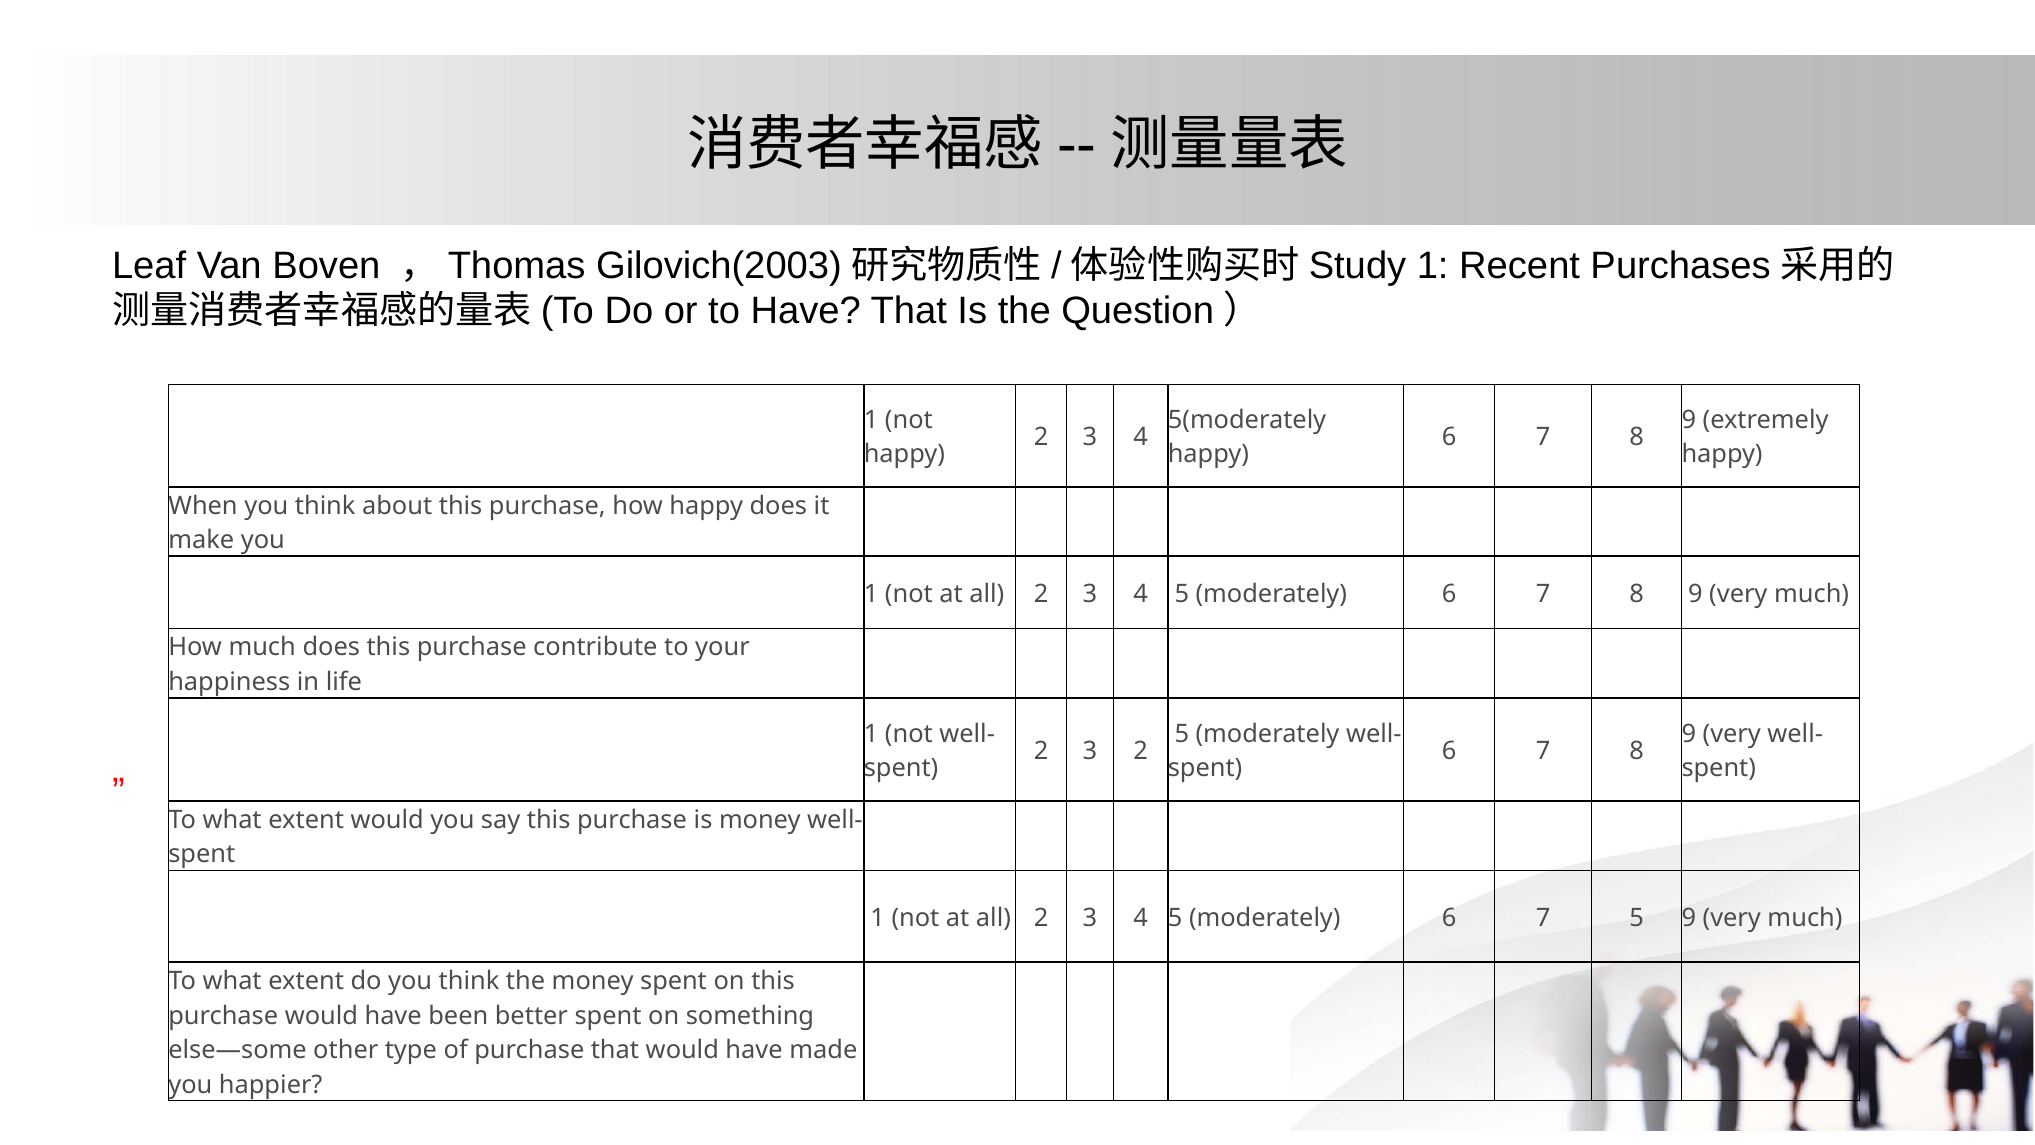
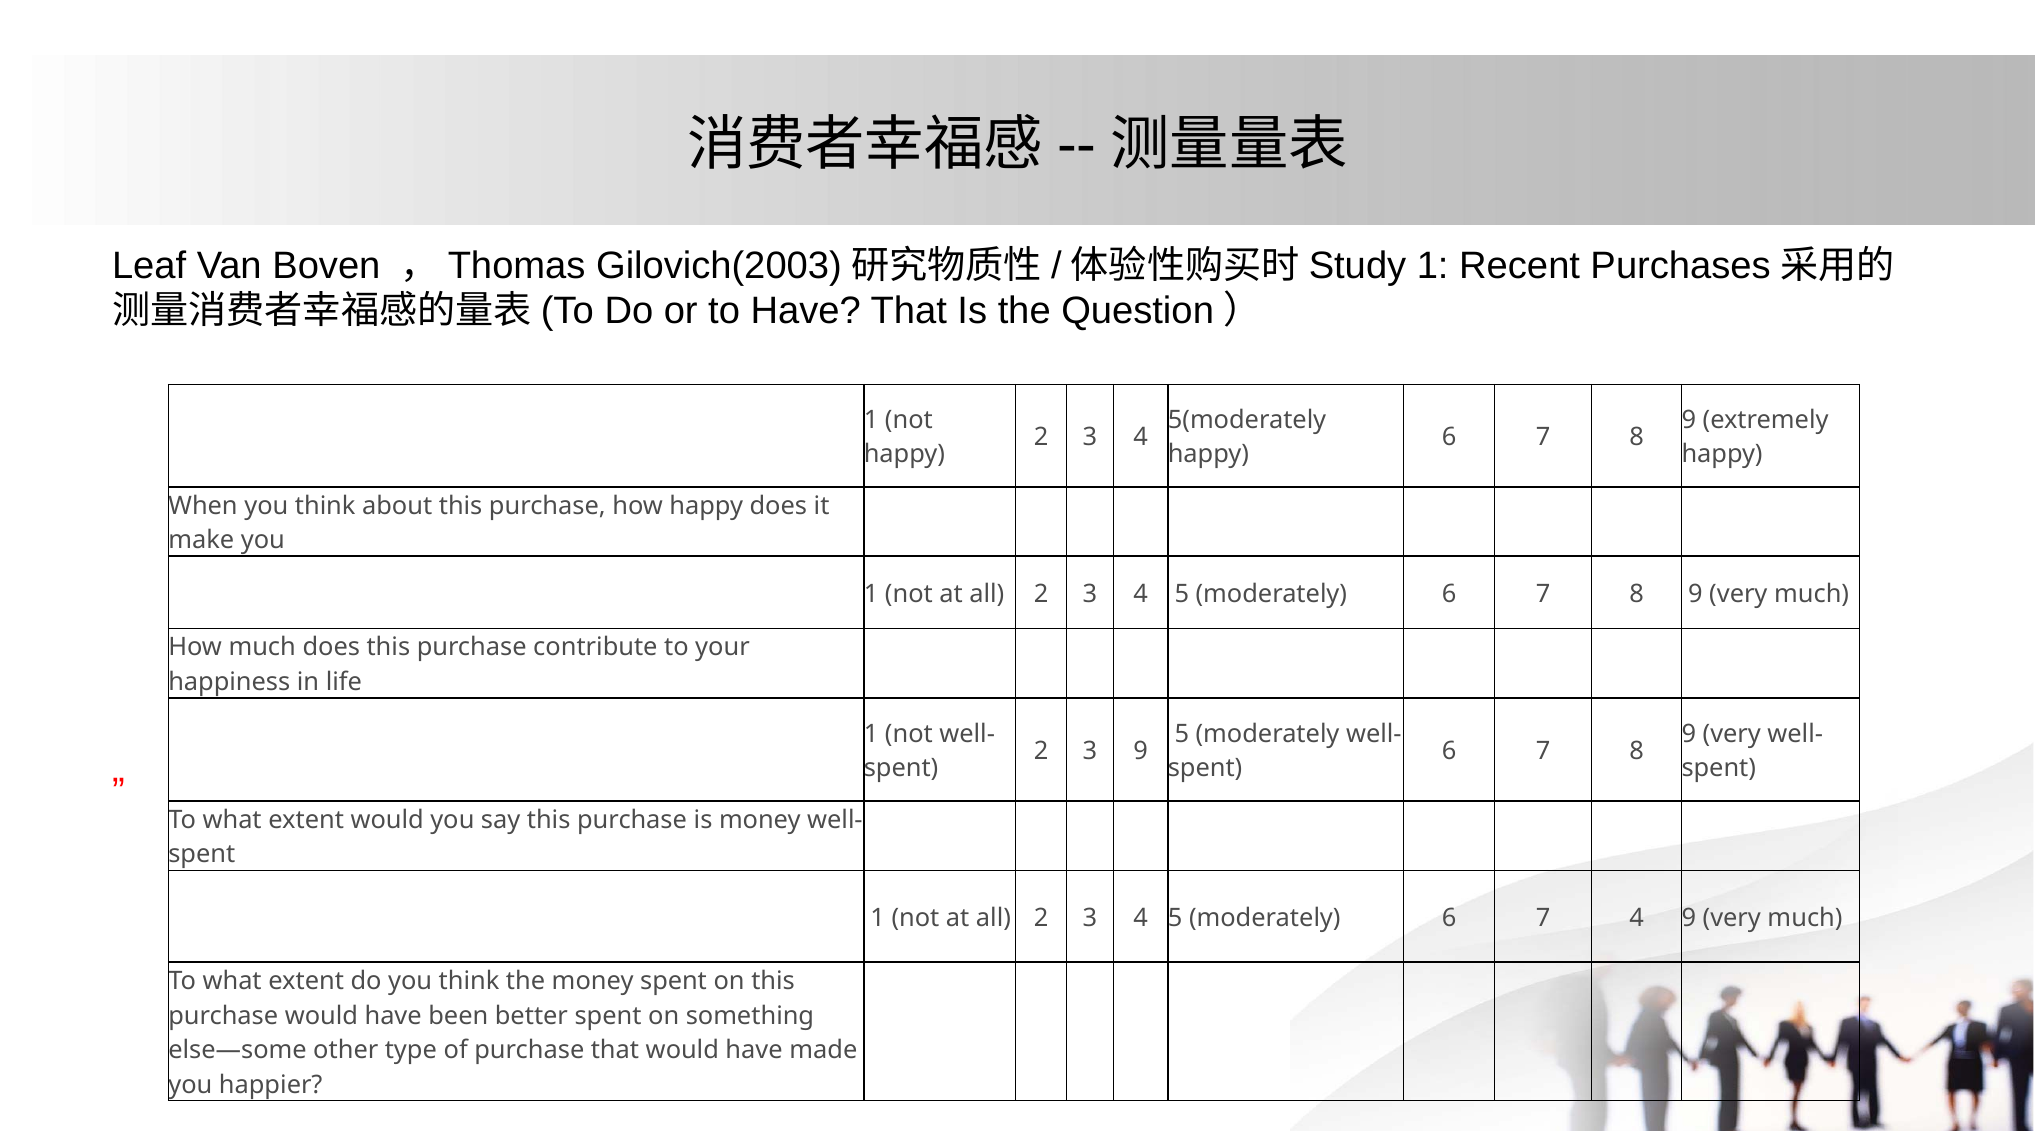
3 2: 2 -> 9
7 5: 5 -> 4
